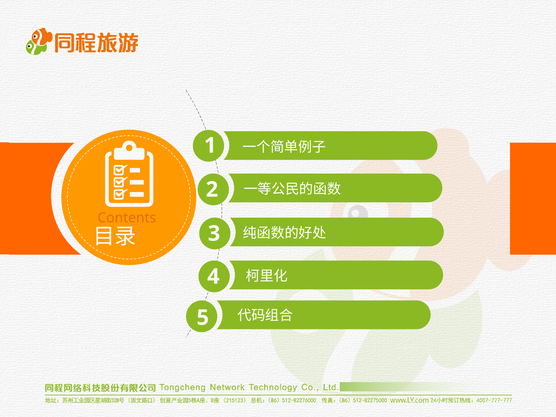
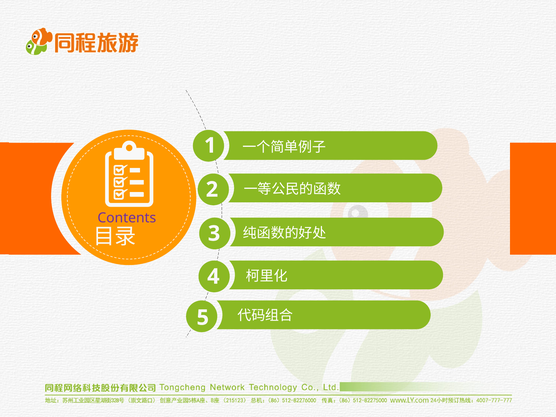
Contents colour: orange -> purple
